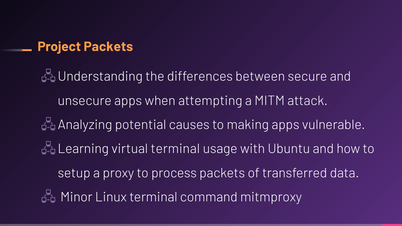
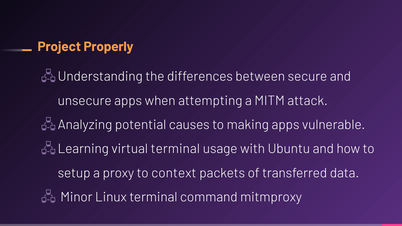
Project Packets: Packets -> Properly
process: process -> context
